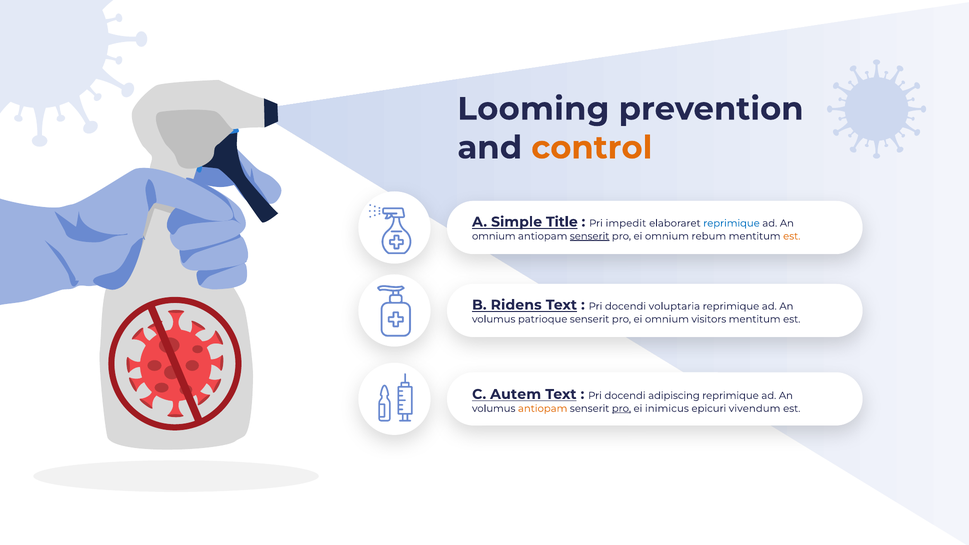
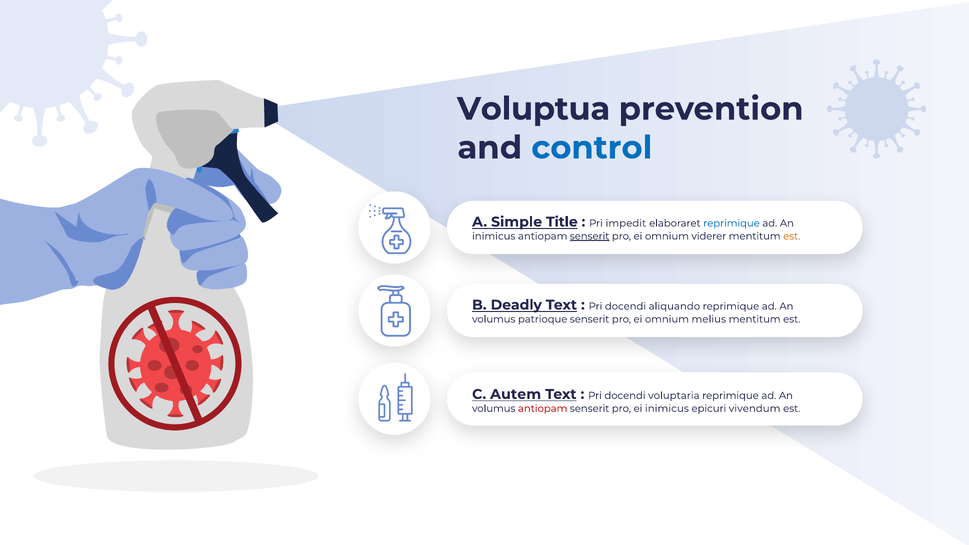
Looming: Looming -> Voluptua
control colour: orange -> blue
omnium at (494, 236): omnium -> inimicus
rebum: rebum -> viderer
Ridens: Ridens -> Deadly
voluptaria: voluptaria -> aliquando
visitors: visitors -> melius
adipiscing: adipiscing -> voluptaria
antiopam at (543, 409) colour: orange -> red
pro at (621, 409) underline: present -> none
